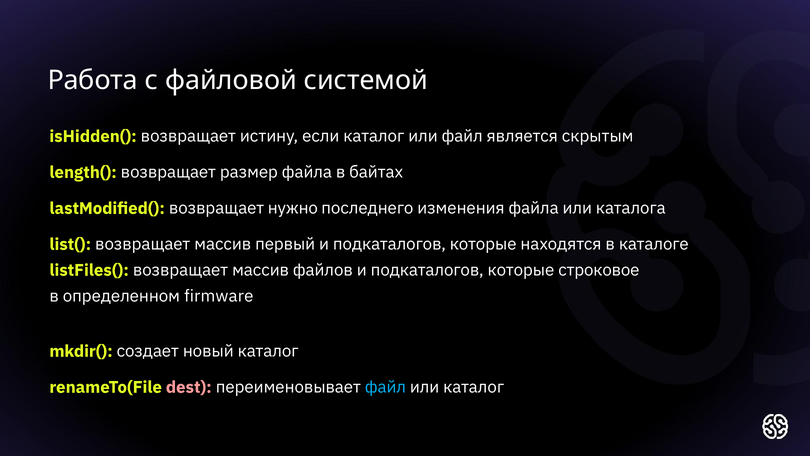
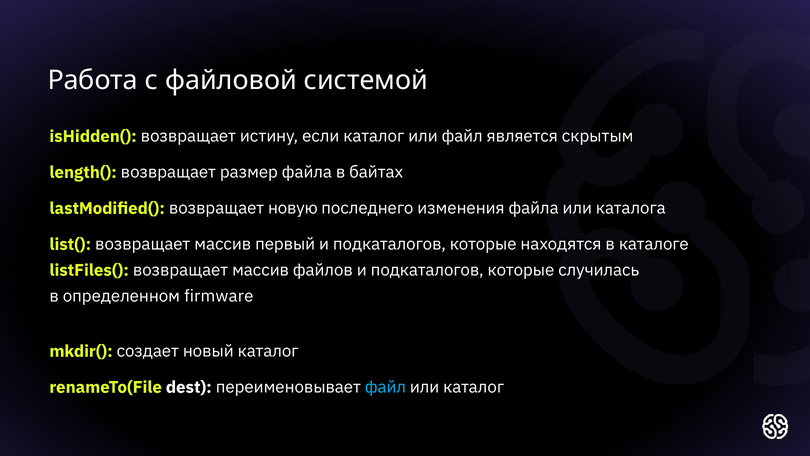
нужно: нужно -> новую
строковое: строковое -> случилась
dest colour: pink -> white
